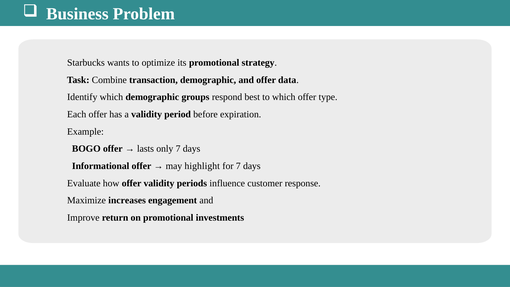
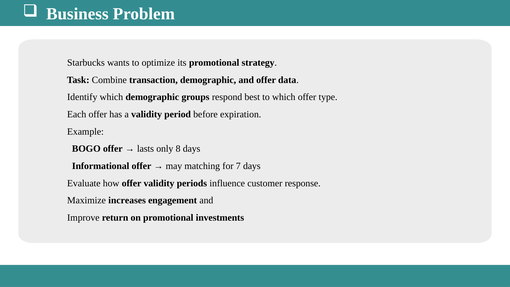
only 7: 7 -> 8
highlight: highlight -> matching
